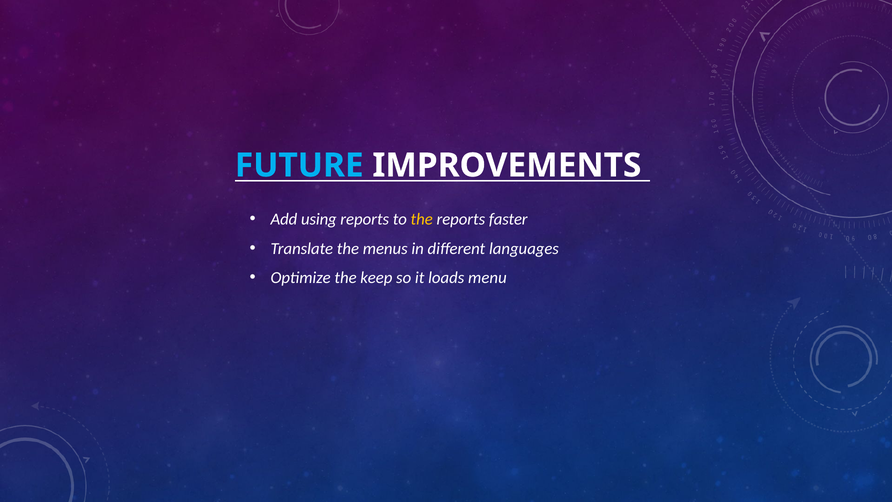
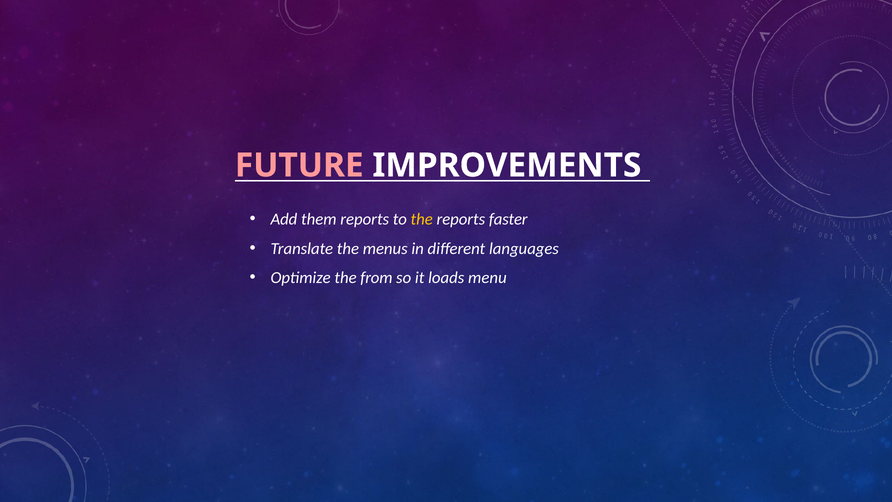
FUTURE colour: light blue -> pink
using: using -> them
keep: keep -> from
